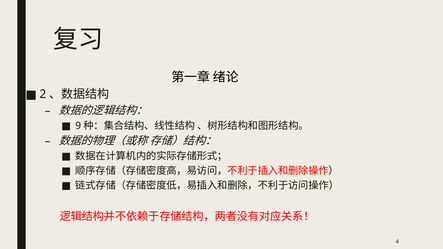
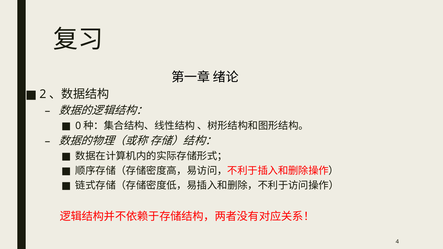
9: 9 -> 0
